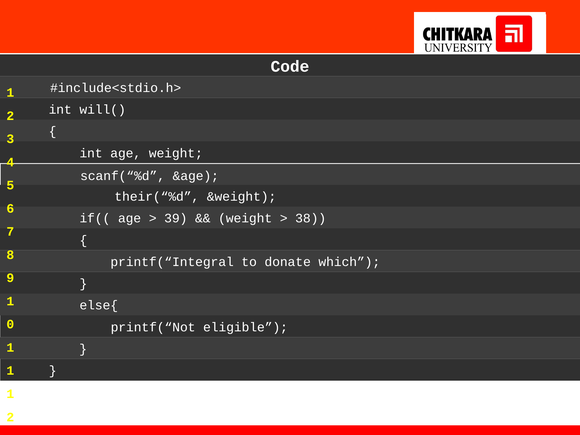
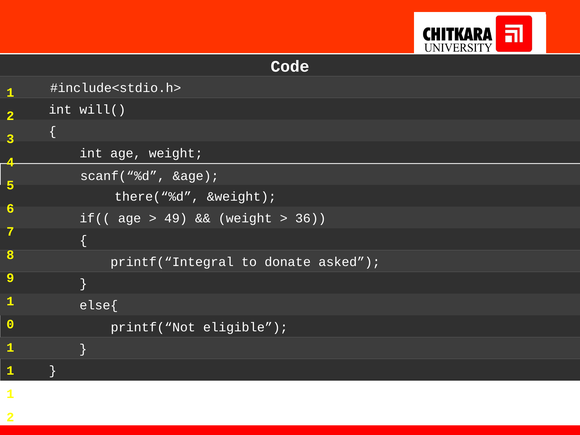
their(“%d: their(“%d -> there(“%d
39: 39 -> 49
38: 38 -> 36
which: which -> asked
